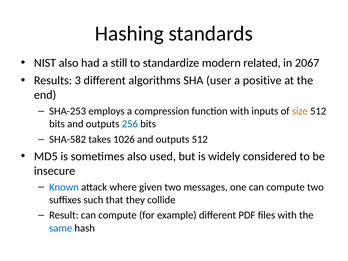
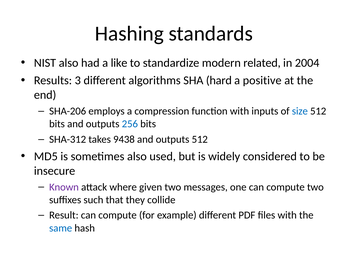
still: still -> like
2067: 2067 -> 2004
user: user -> hard
SHA-253: SHA-253 -> SHA-206
size colour: orange -> blue
SHA-582: SHA-582 -> SHA-312
1026: 1026 -> 9438
Known colour: blue -> purple
